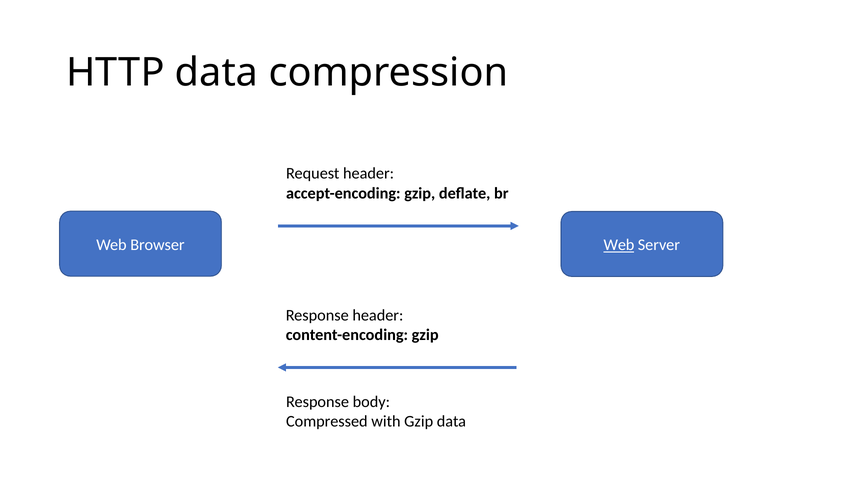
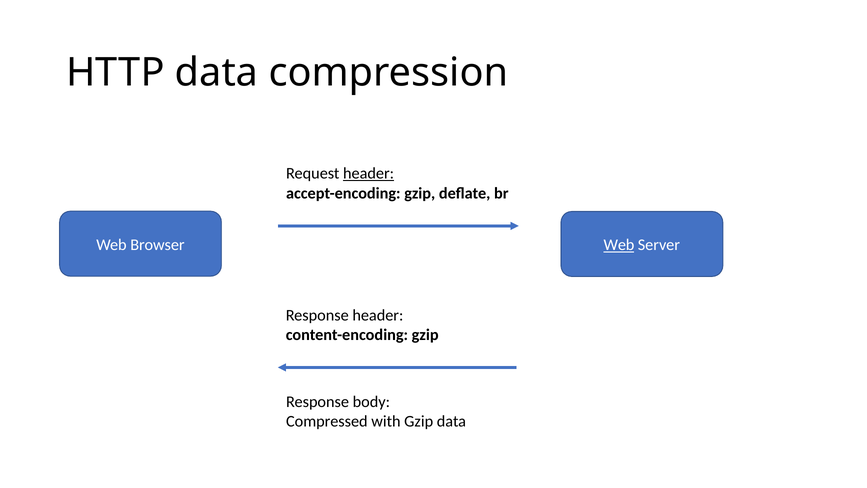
header at (369, 174) underline: none -> present
